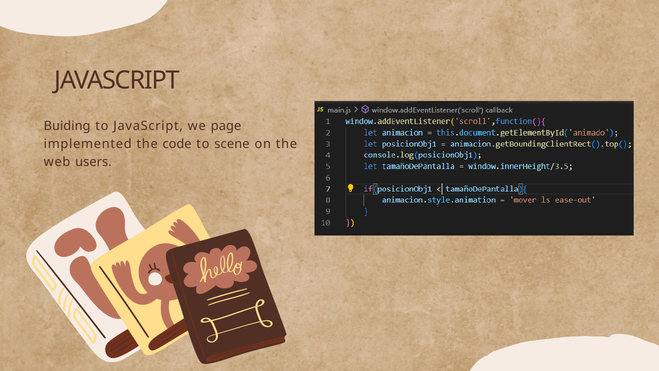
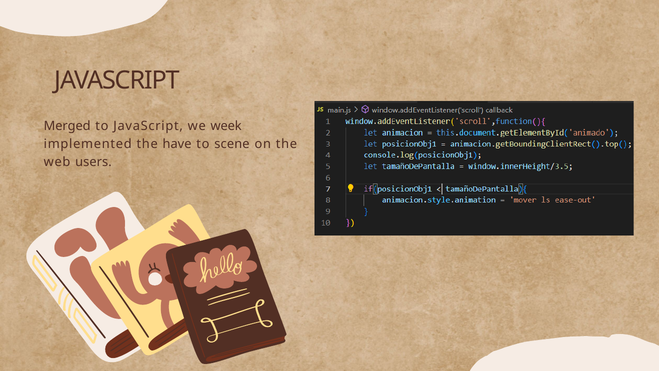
Buiding: Buiding -> Merged
page: page -> week
code: code -> have
